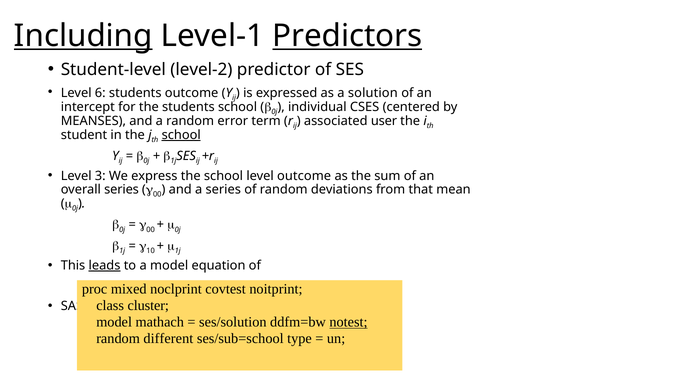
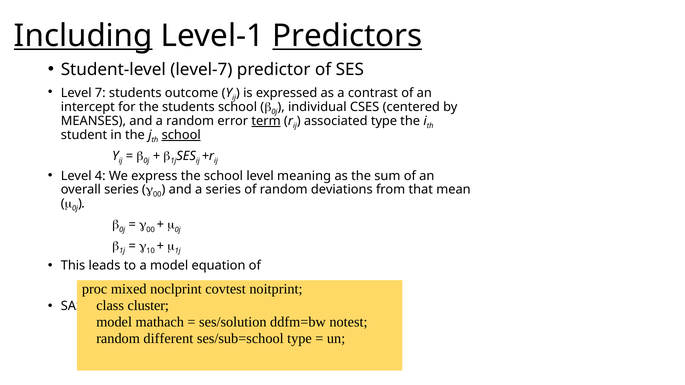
level-2: level-2 -> level-7
6: 6 -> 7
solution: solution -> contrast
term underline: none -> present
associated user: user -> type
3: 3 -> 4
level outcome: outcome -> meaning
leads underline: present -> none
notest underline: present -> none
